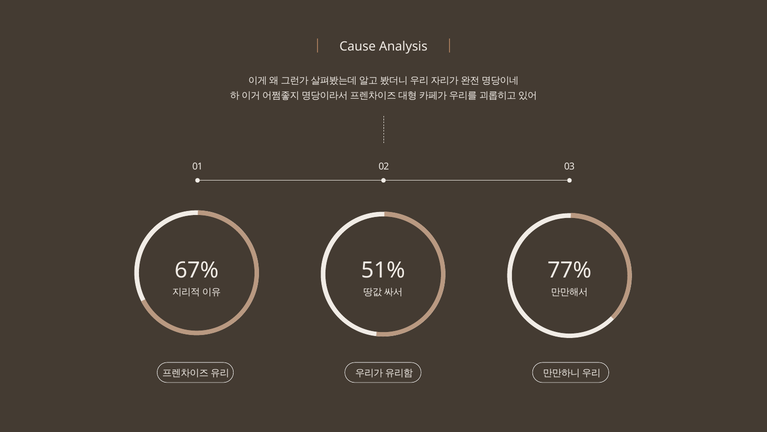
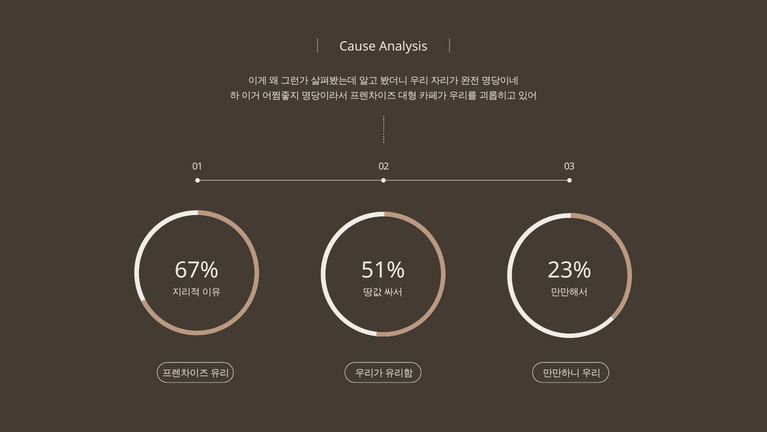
77%: 77% -> 23%
